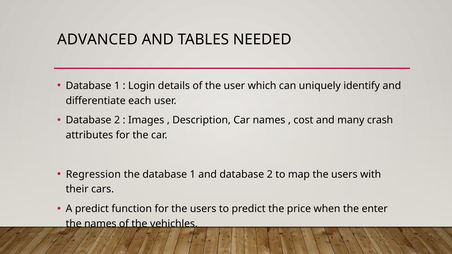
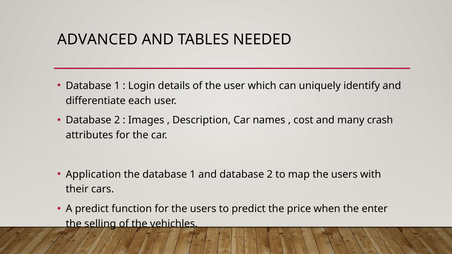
Regression: Regression -> Application
the names: names -> selling
